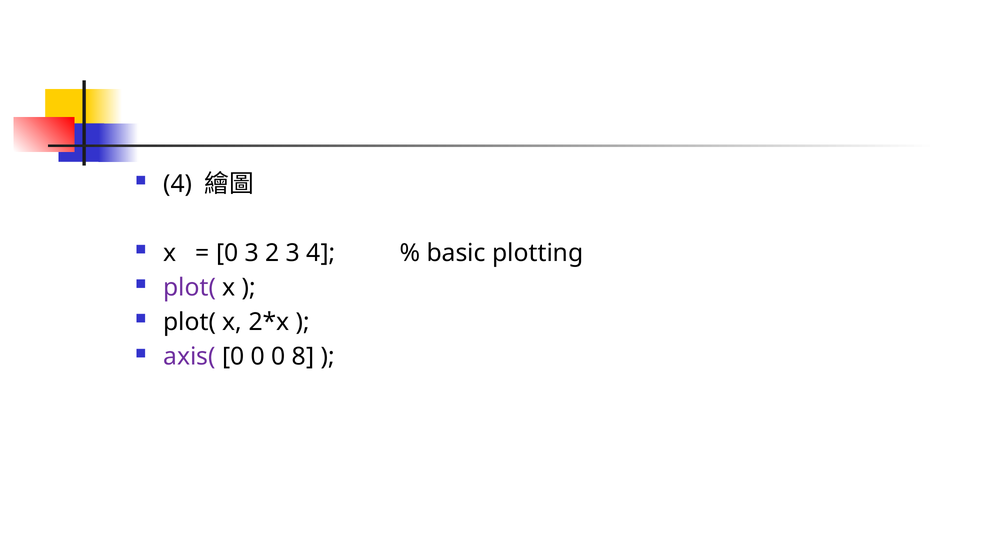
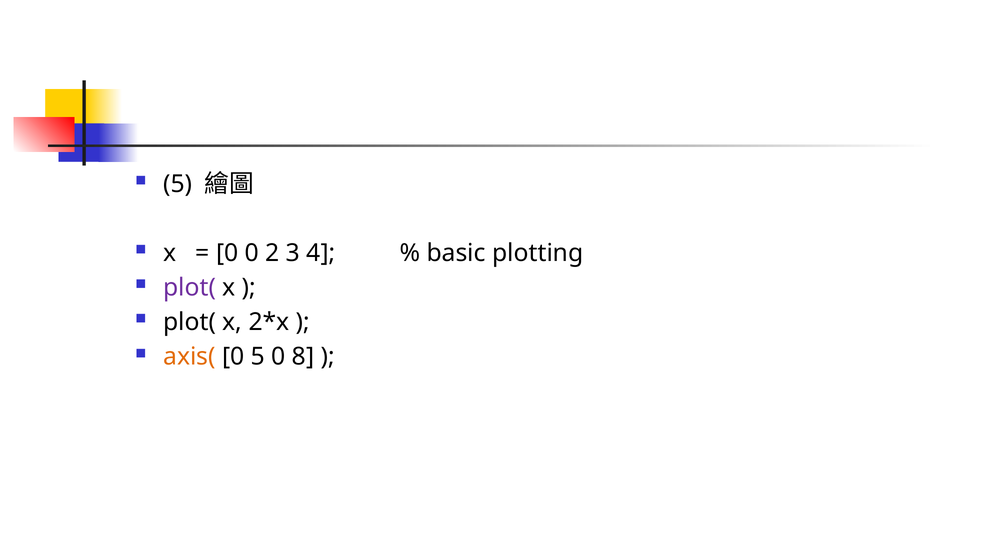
4 at (178, 184): 4 -> 5
0 3: 3 -> 0
axis( colour: purple -> orange
0 at (258, 357): 0 -> 5
